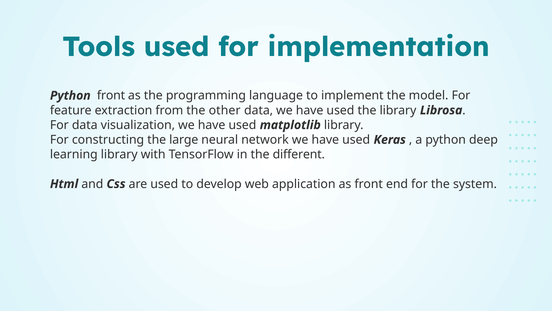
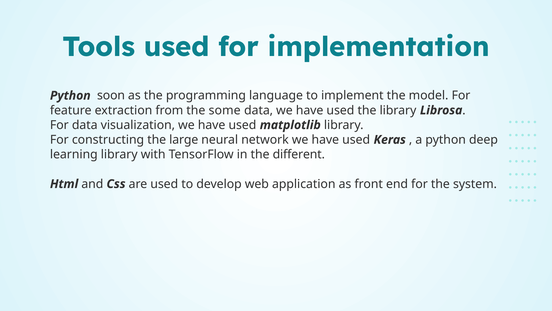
Python front: front -> soon
other: other -> some
